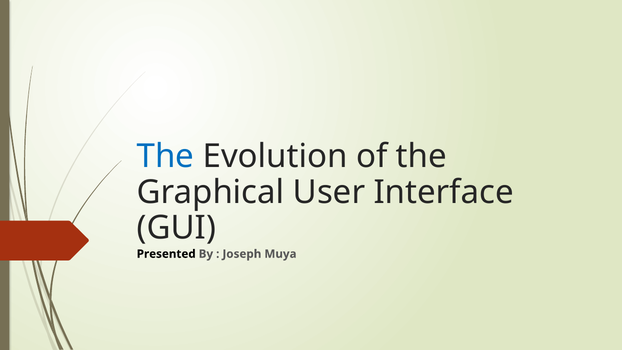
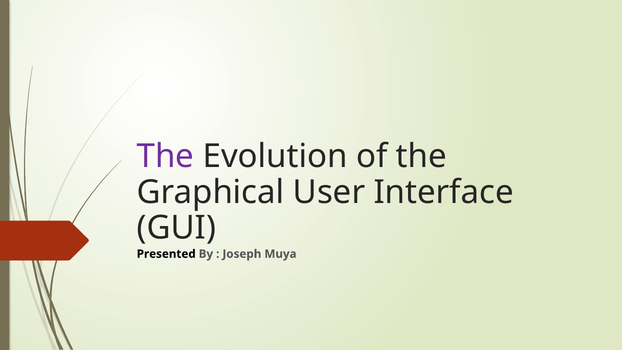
The at (165, 156) colour: blue -> purple
